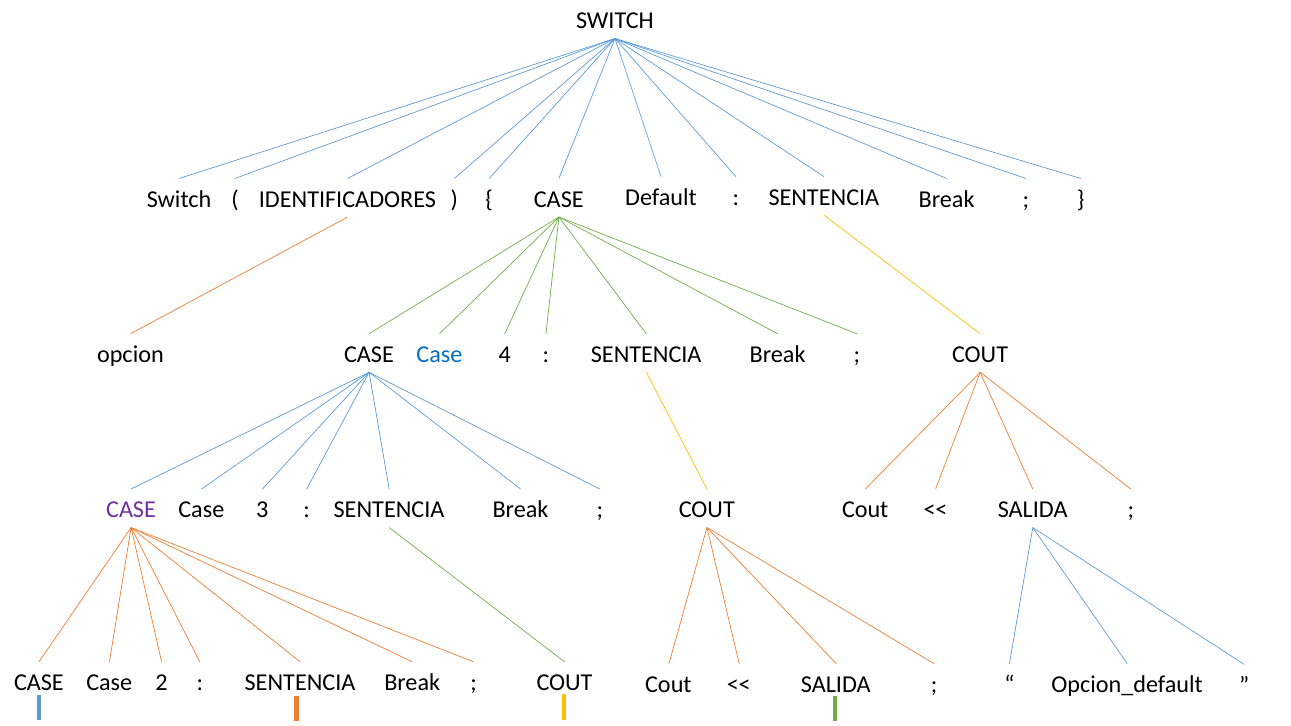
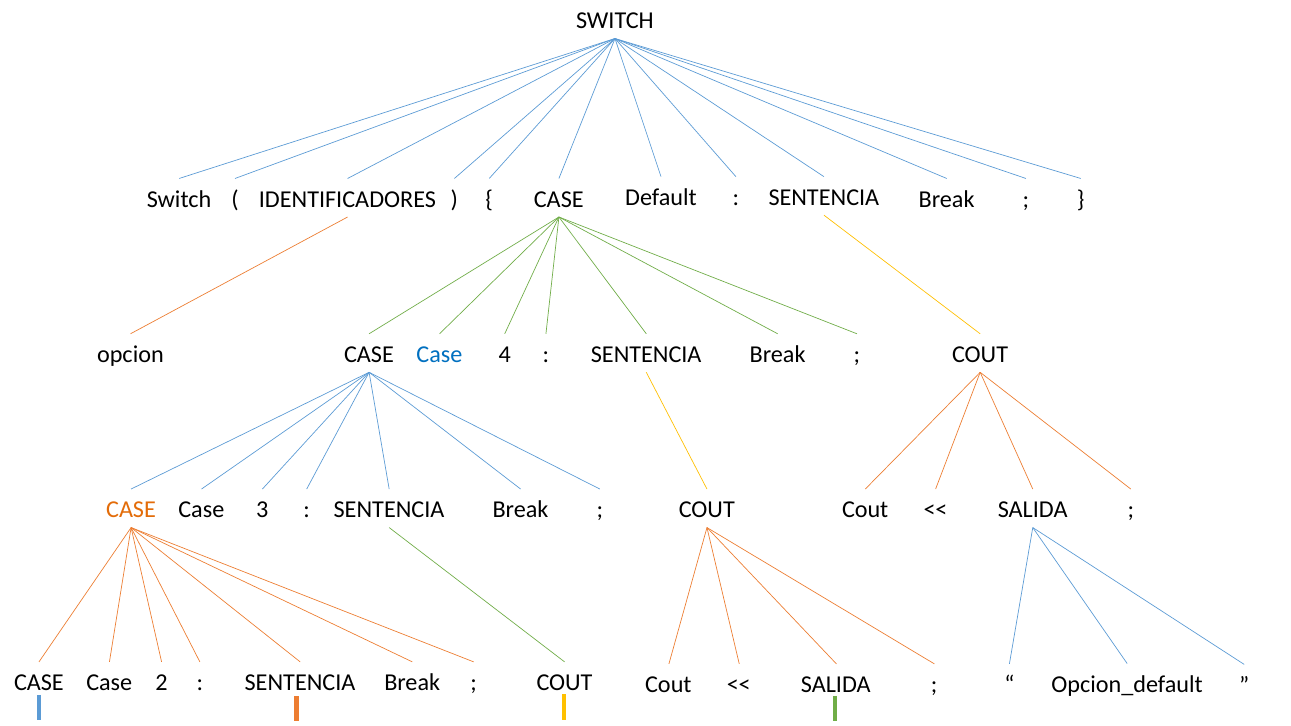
CASE at (131, 510) colour: purple -> orange
